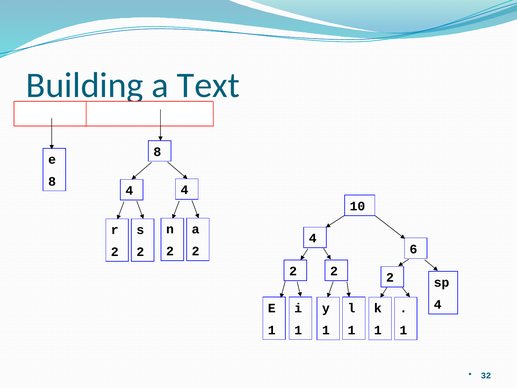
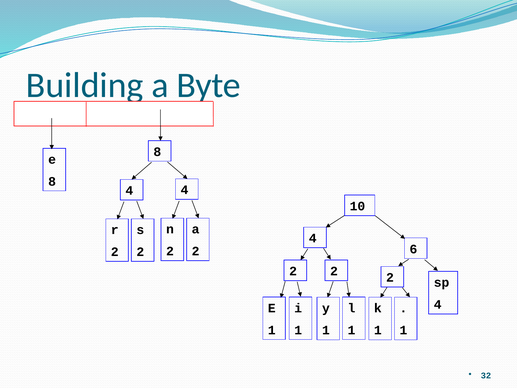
Text: Text -> Byte
